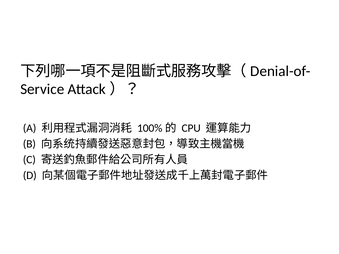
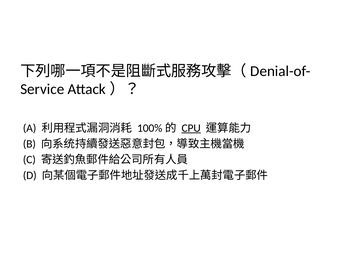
CPU underline: none -> present
